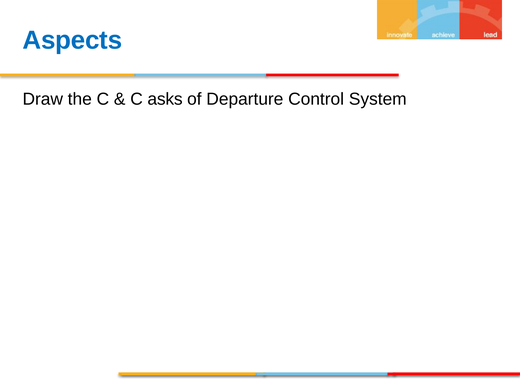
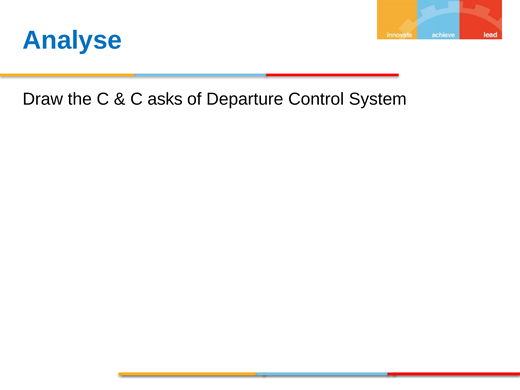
Aspects: Aspects -> Analyse
